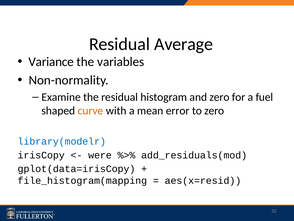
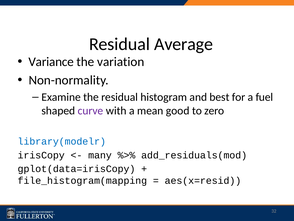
variables: variables -> variation
and zero: zero -> best
curve colour: orange -> purple
error: error -> good
were: were -> many
